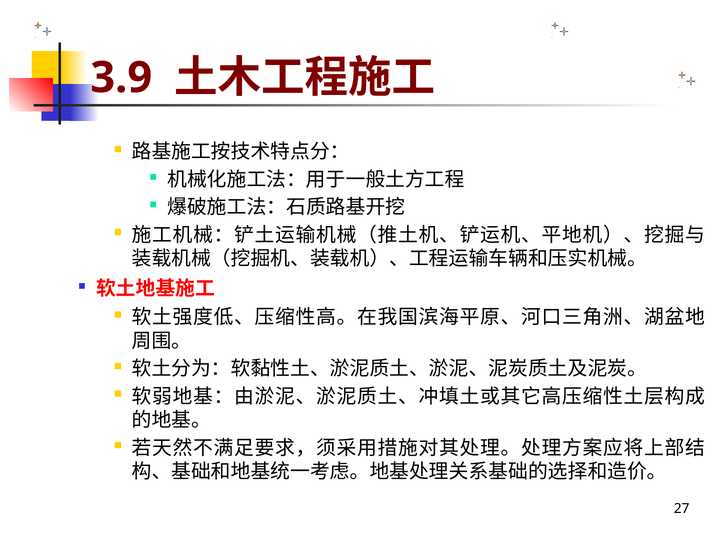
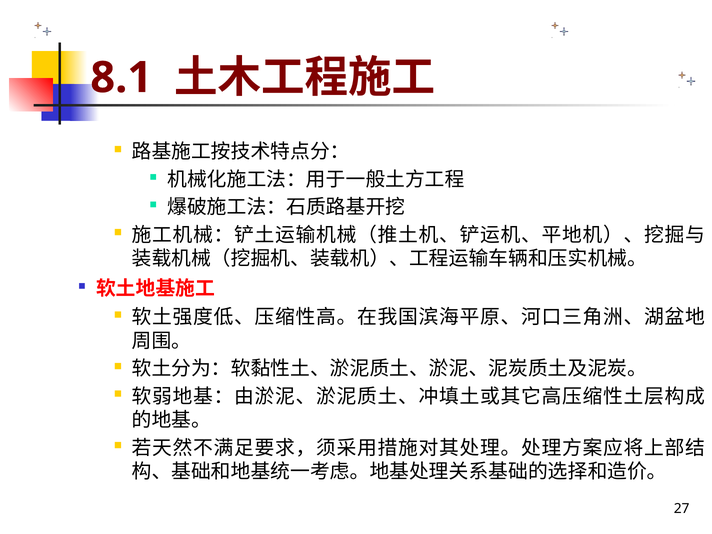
3.9: 3.9 -> 8.1
